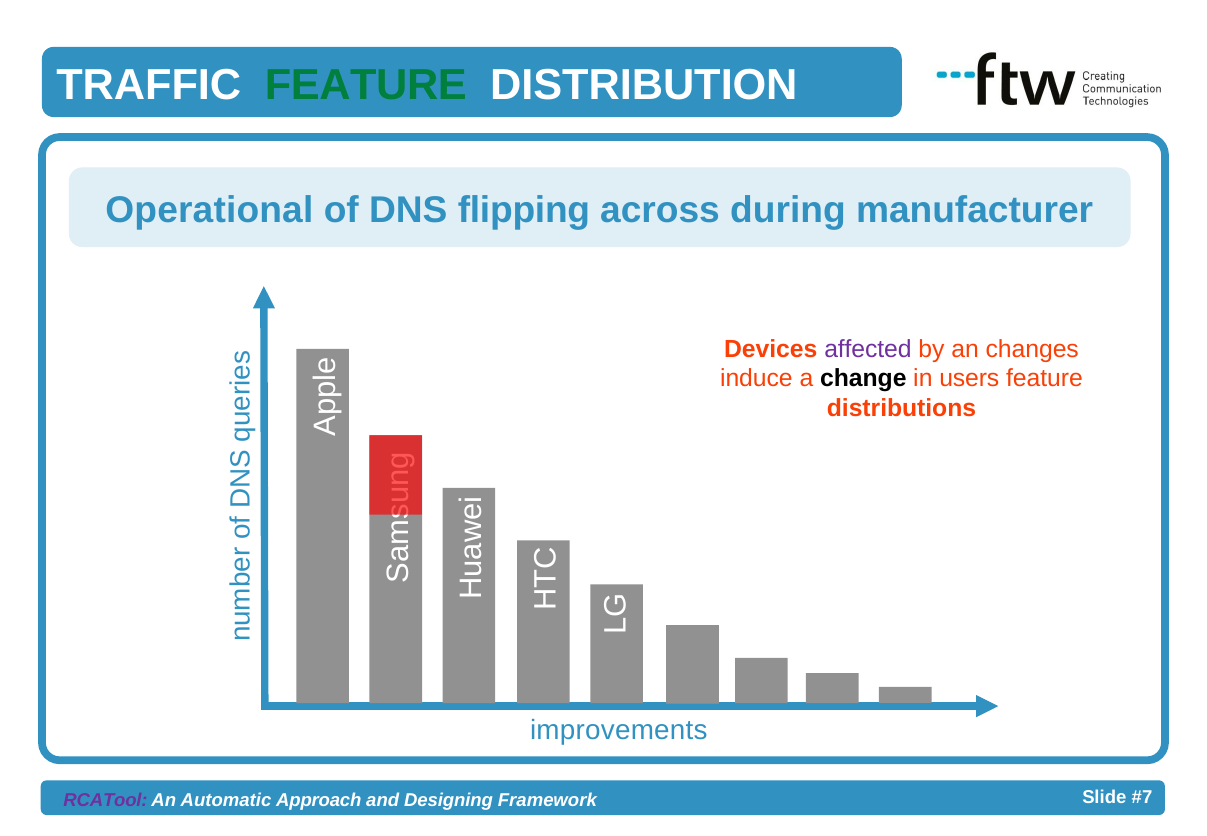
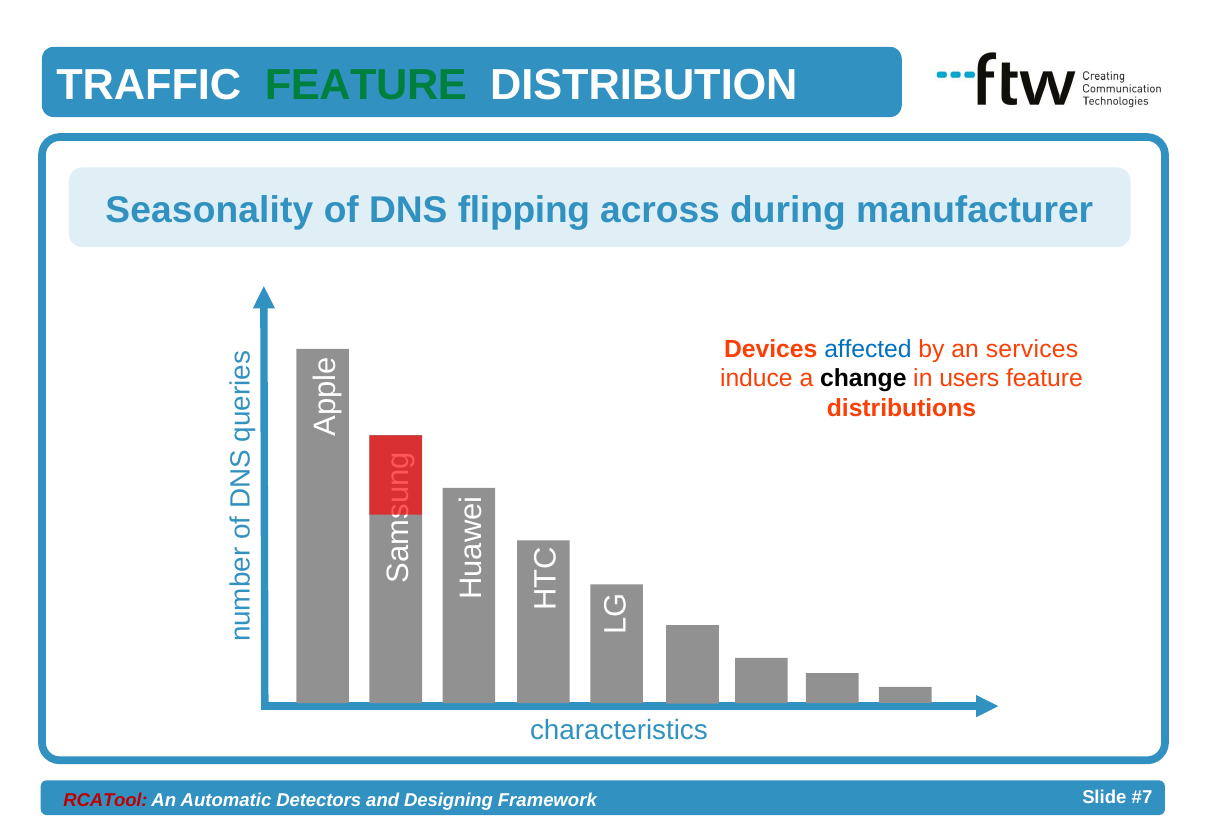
Operational: Operational -> Seasonality
affected colour: purple -> blue
changes: changes -> services
improvements: improvements -> characteristics
RCATool colour: purple -> red
Approach: Approach -> Detectors
